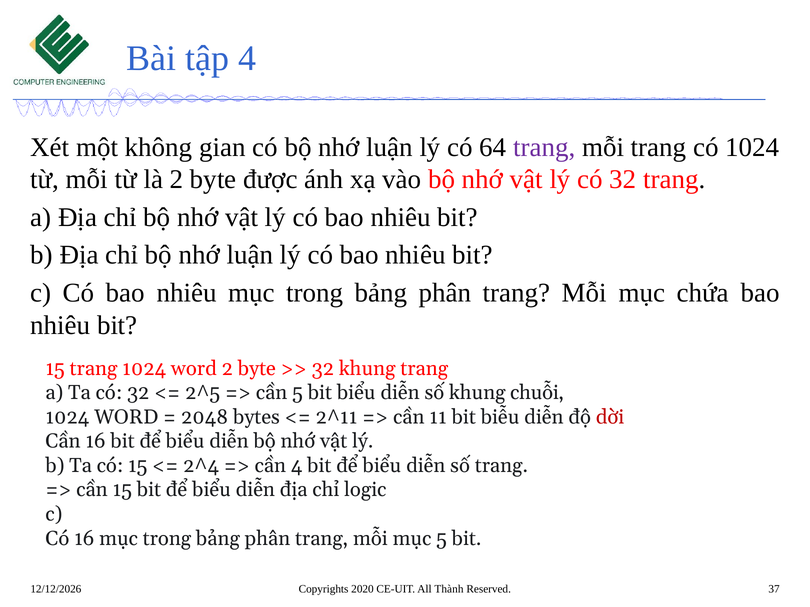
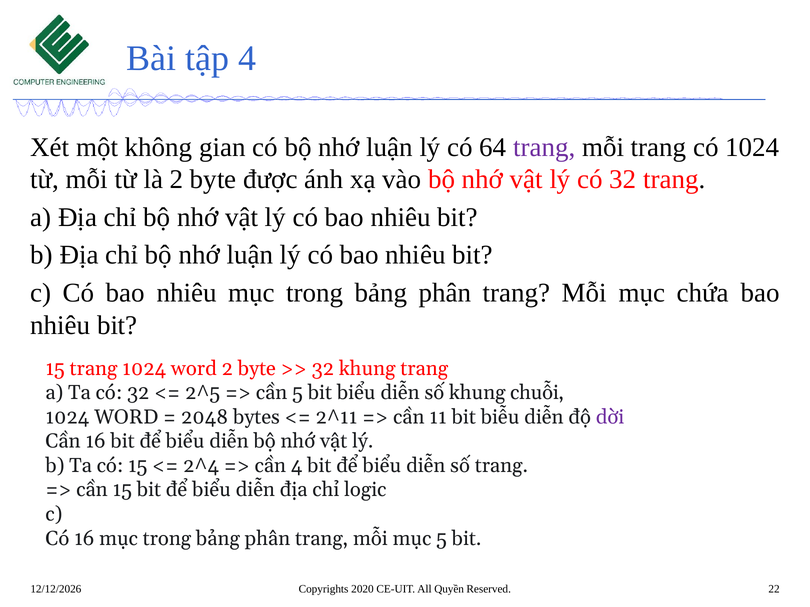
dời colour: red -> purple
Thành: Thành -> Quyền
37: 37 -> 22
